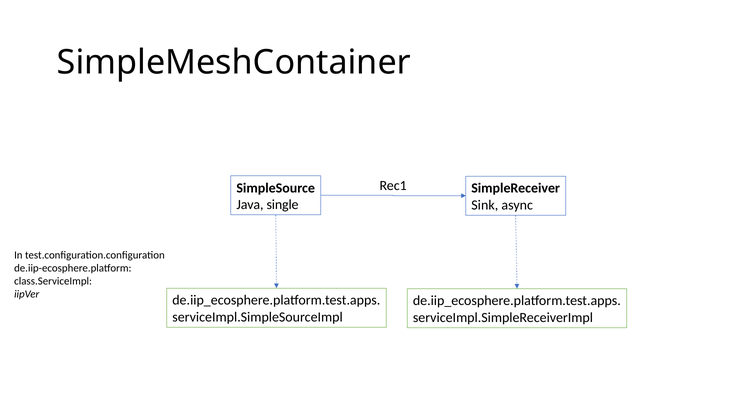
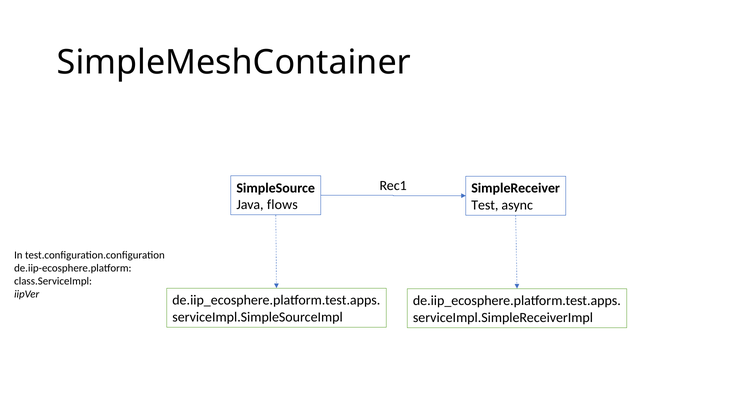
single: single -> flows
Sink: Sink -> Test
